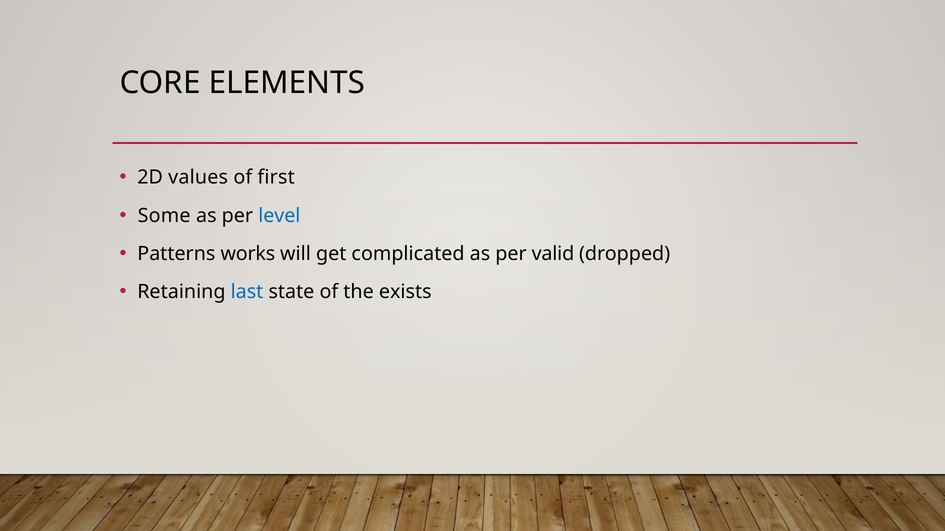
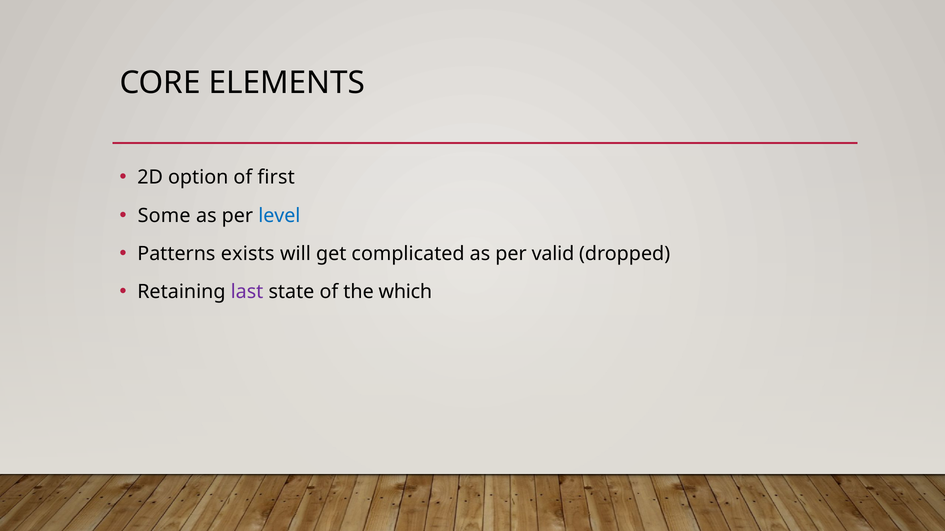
values: values -> option
works: works -> exists
last colour: blue -> purple
exists: exists -> which
